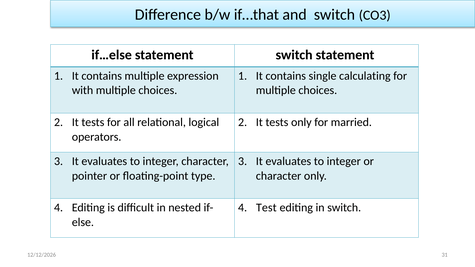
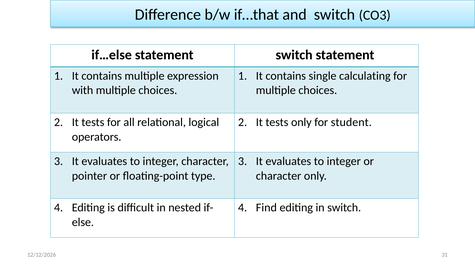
married: married -> student
Test: Test -> Find
